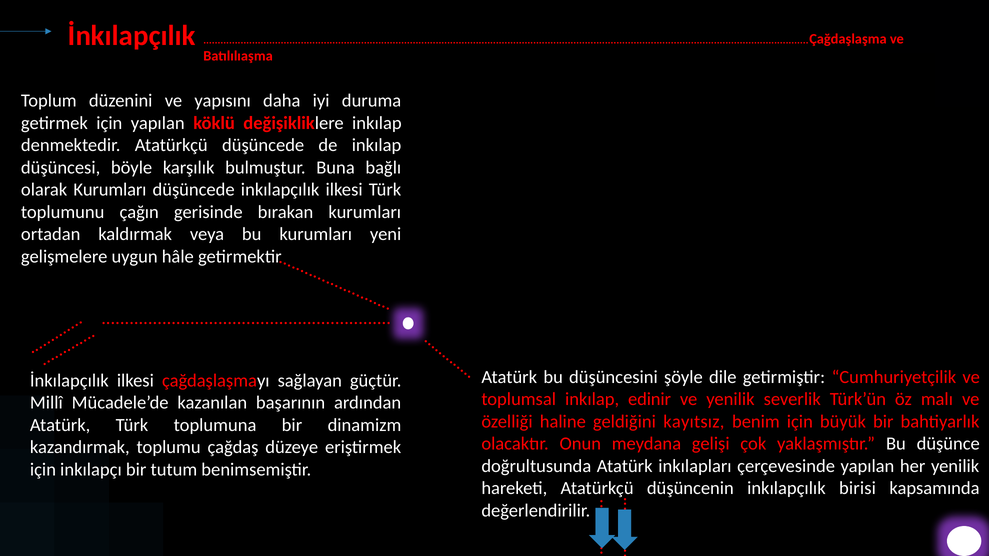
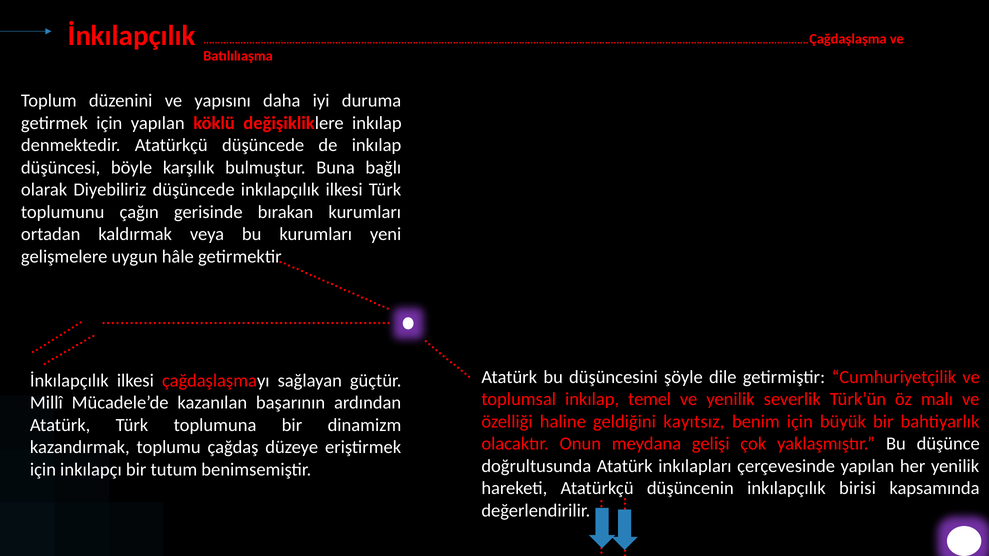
olarak Kurumları: Kurumları -> Diyebiliriz
edinir: edinir -> temel
